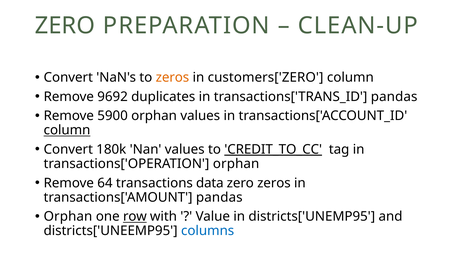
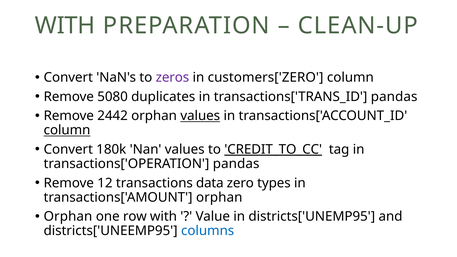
ZERO at (65, 26): ZERO -> WITH
zeros at (172, 78) colour: orange -> purple
9692: 9692 -> 5080
5900: 5900 -> 2442
values at (200, 116) underline: none -> present
transactions['OPERATION orphan: orphan -> pandas
64: 64 -> 12
zero zeros: zeros -> types
transactions['AMOUNT pandas: pandas -> orphan
row underline: present -> none
